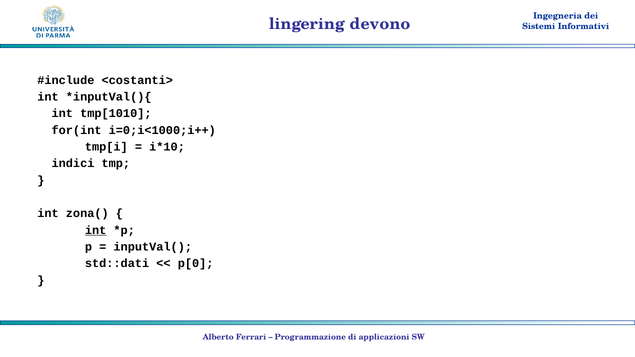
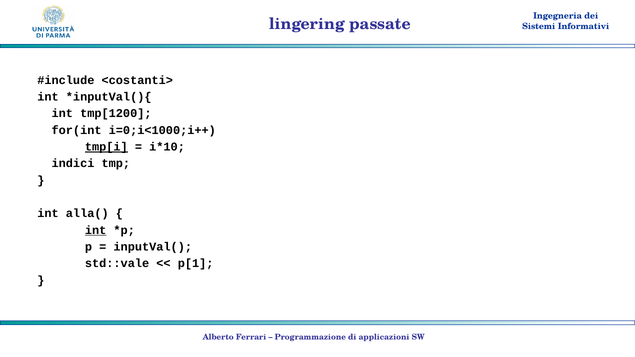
devono: devono -> passate
tmp[1010: tmp[1010 -> tmp[1200
tmp[i underline: none -> present
zona(: zona( -> alla(
std::dati: std::dati -> std::vale
p[0: p[0 -> p[1
